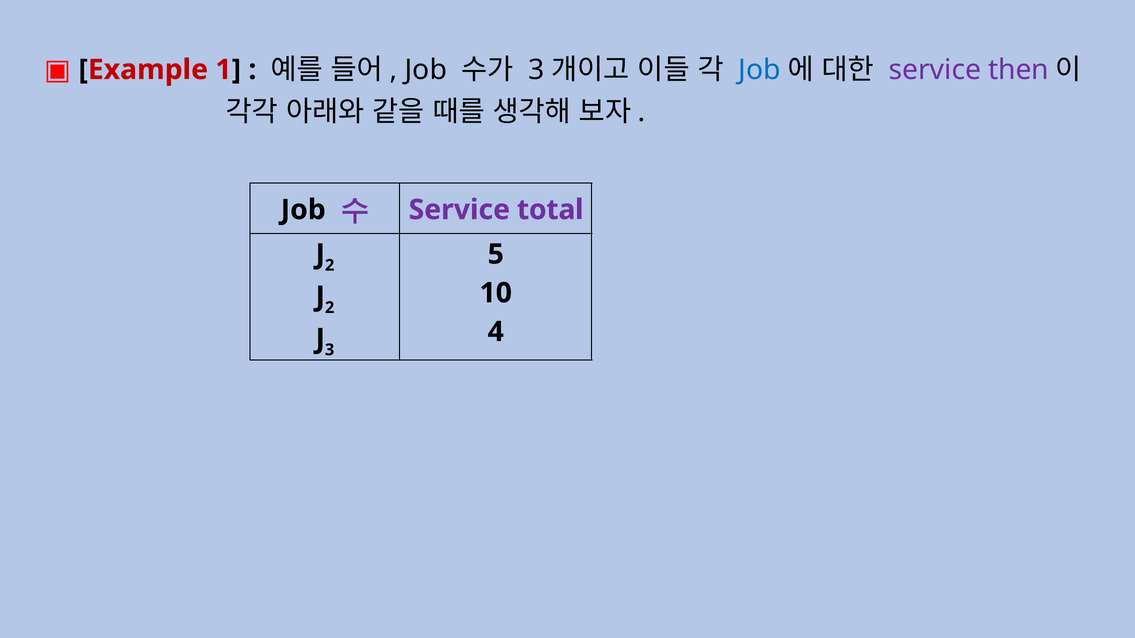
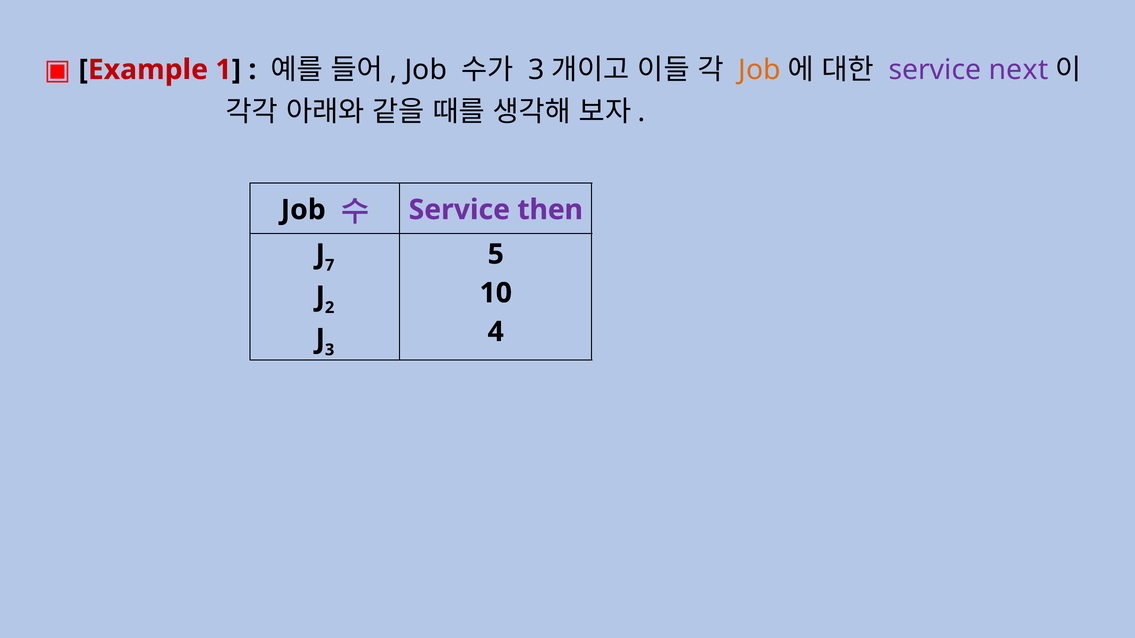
Job at (760, 70) colour: blue -> orange
then: then -> next
total: total -> then
2 at (330, 265): 2 -> 7
